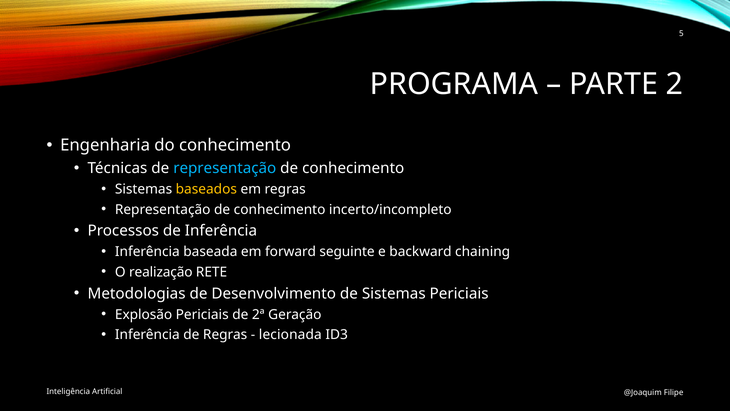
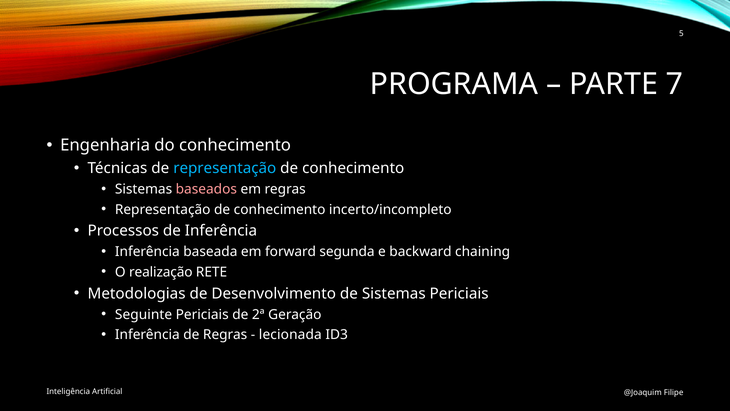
2: 2 -> 7
baseados colour: yellow -> pink
seguinte: seguinte -> segunda
Explosão: Explosão -> Seguinte
